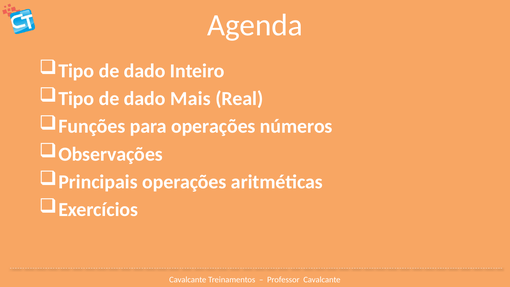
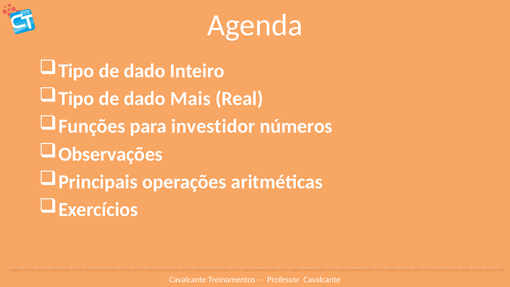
para operações: operações -> investidor
